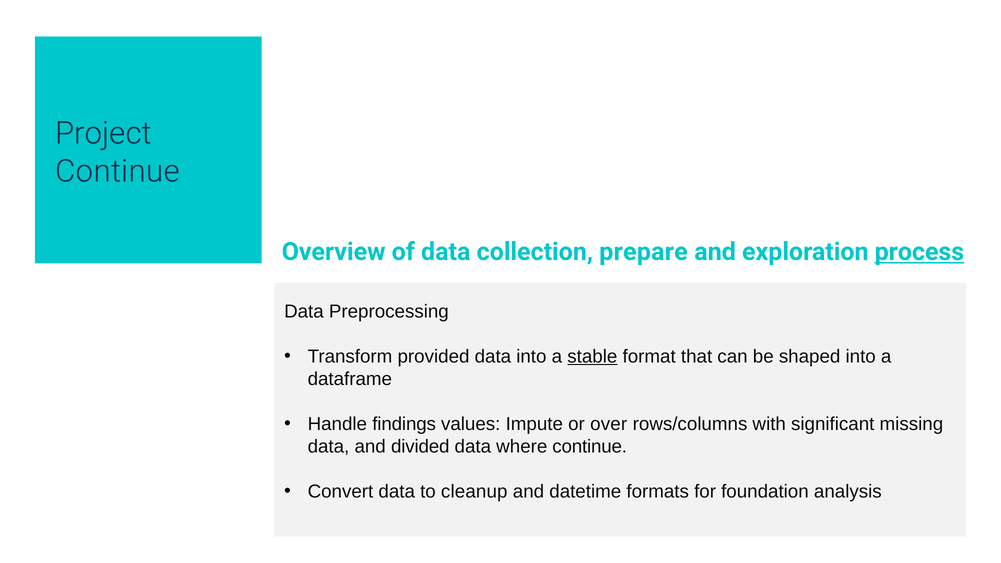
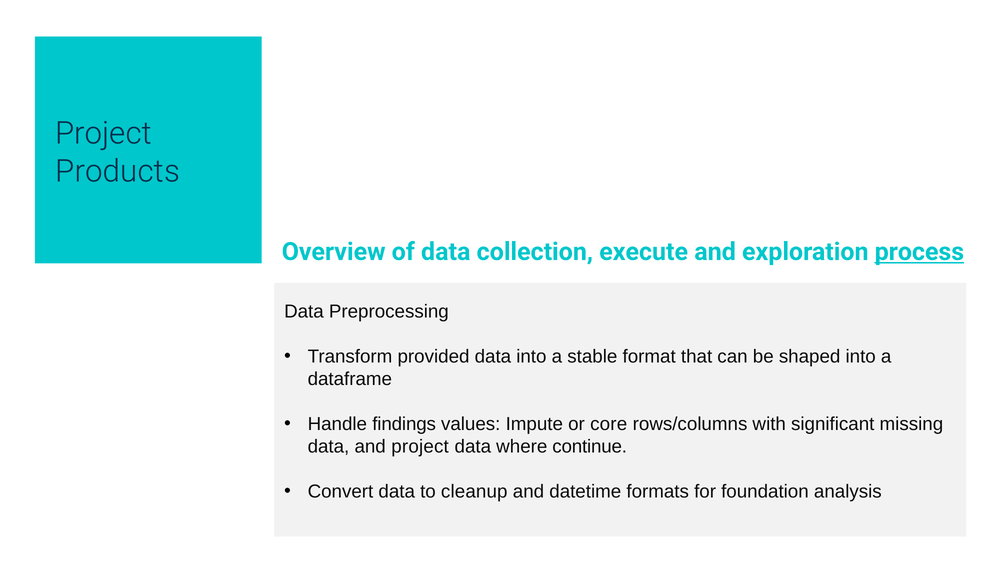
Continue at (117, 171): Continue -> Products
prepare: prepare -> execute
stable underline: present -> none
over: over -> core
and divided: divided -> project
